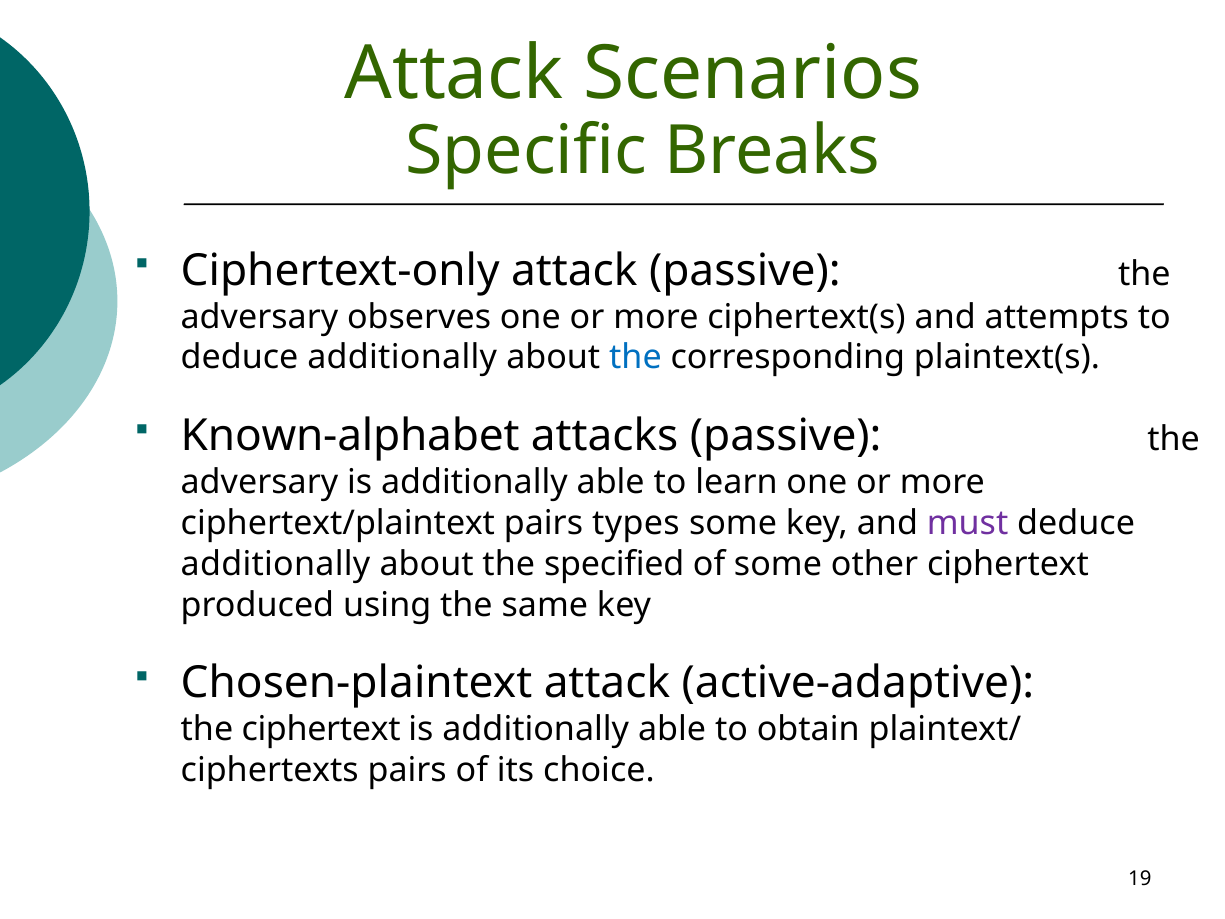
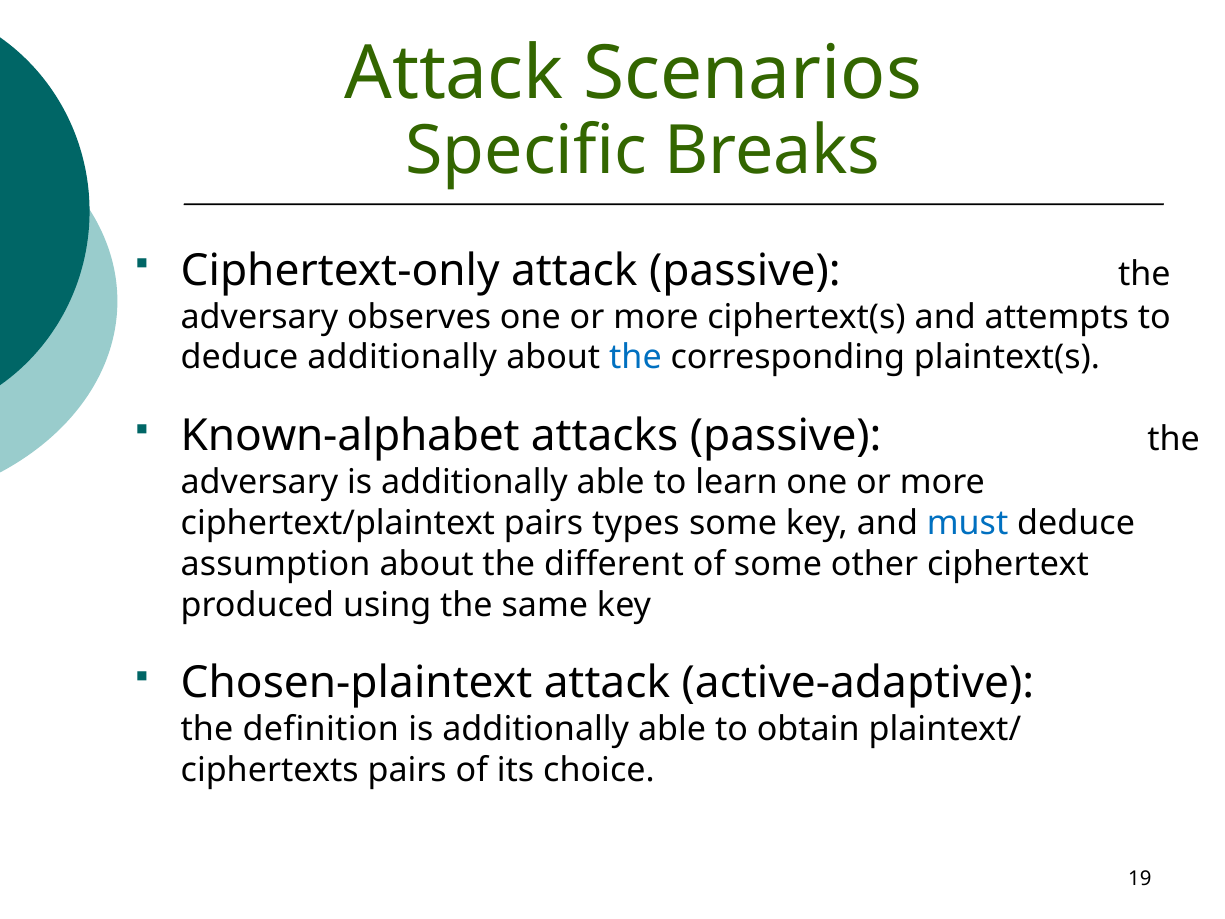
must colour: purple -> blue
additionally at (276, 564): additionally -> assumption
specified: specified -> different
the ciphertext: ciphertext -> definition
